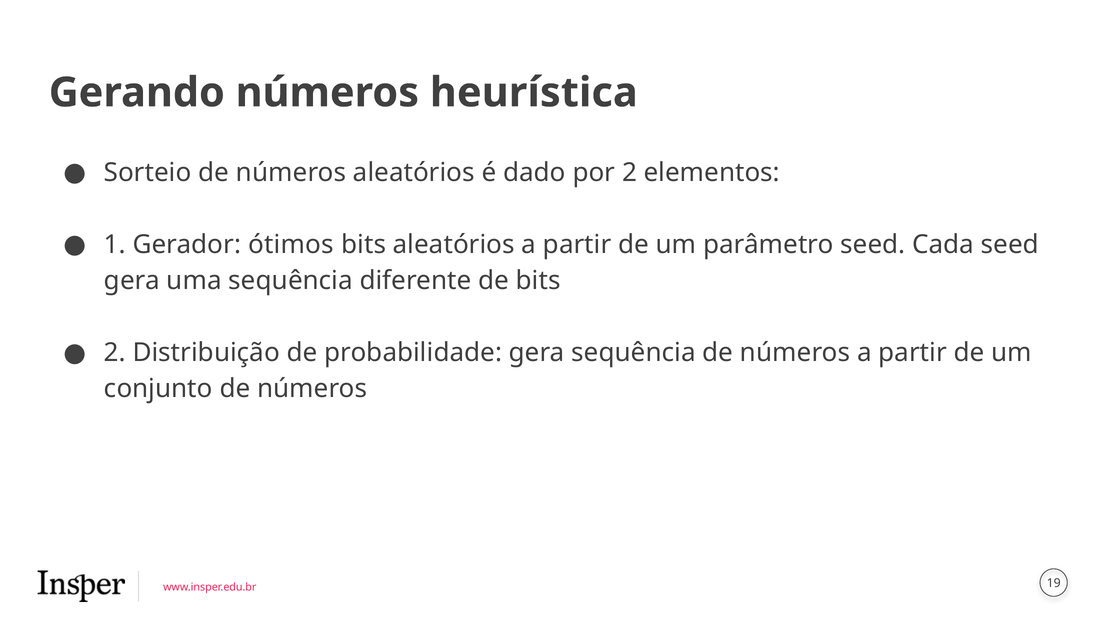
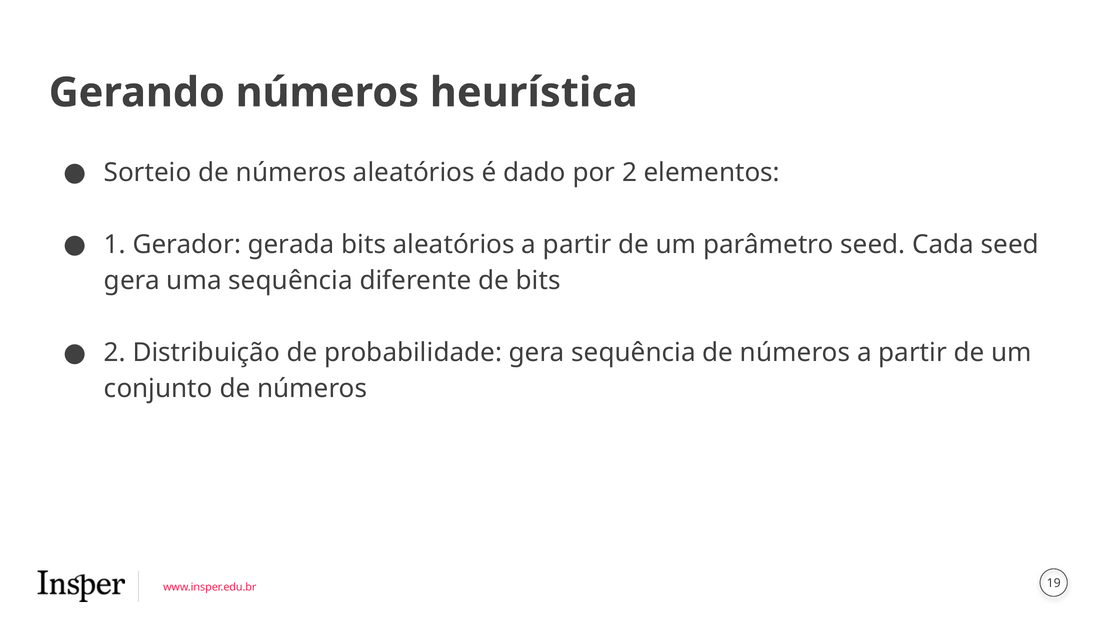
ótimos: ótimos -> gerada
